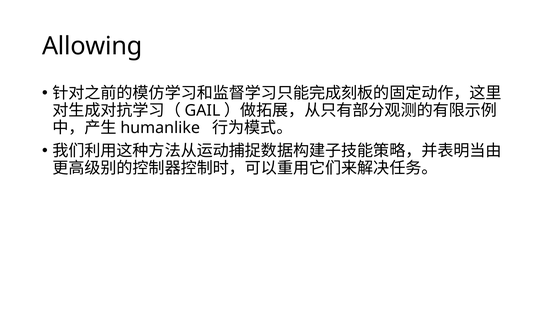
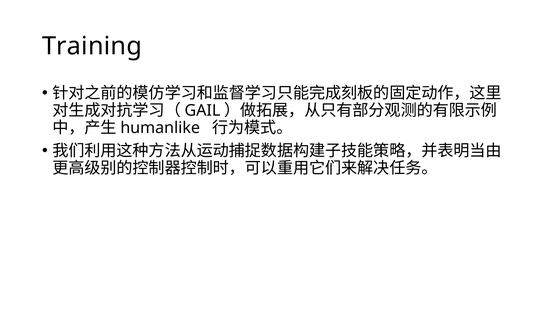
Allowing: Allowing -> Training
